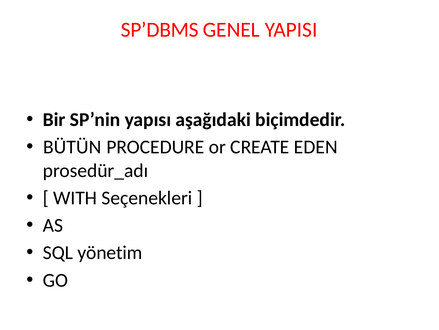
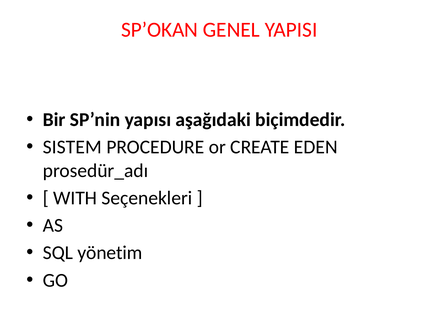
SP’DBMS: SP’DBMS -> SP’OKAN
BÜTÜN: BÜTÜN -> SISTEM
